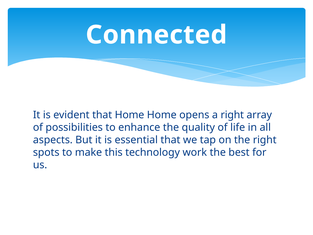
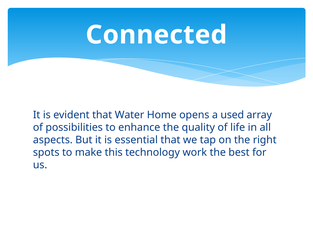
that Home: Home -> Water
a right: right -> used
